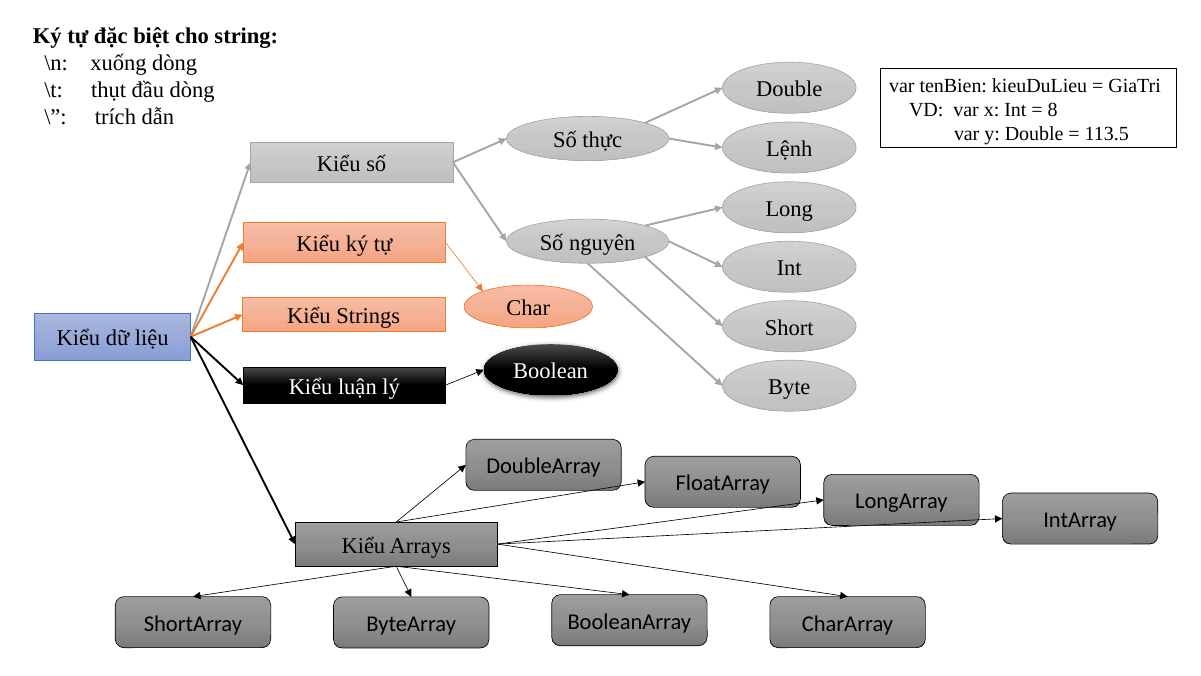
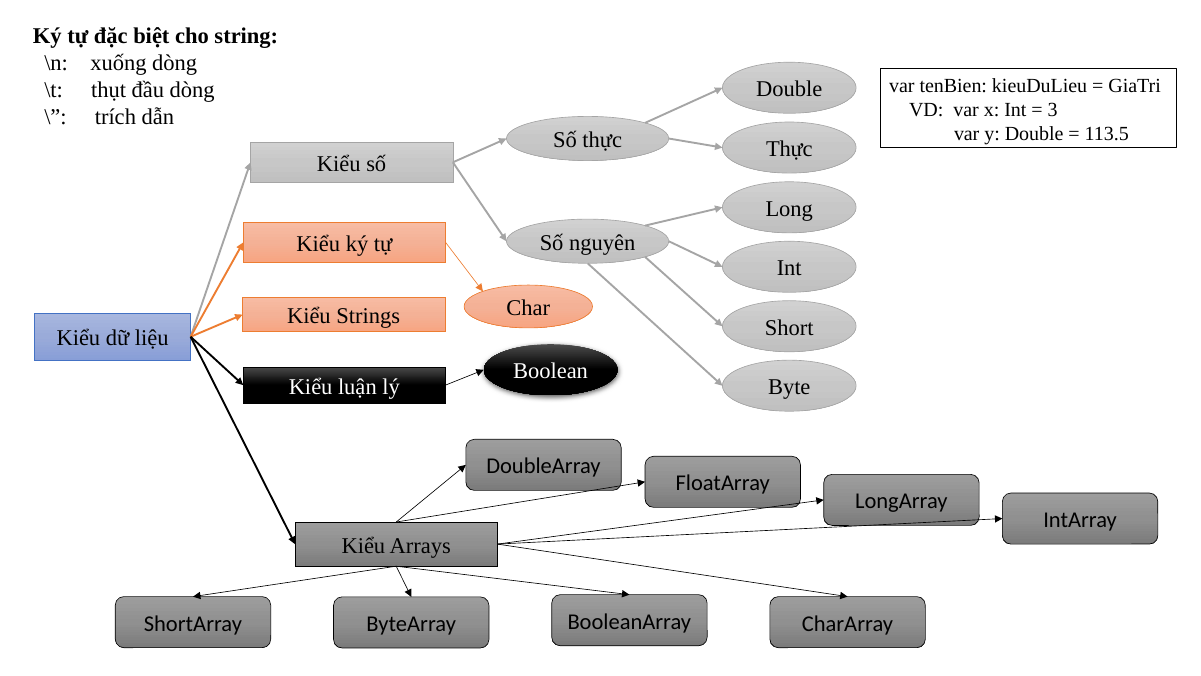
8: 8 -> 3
Lệnh at (789, 149): Lệnh -> Thực
